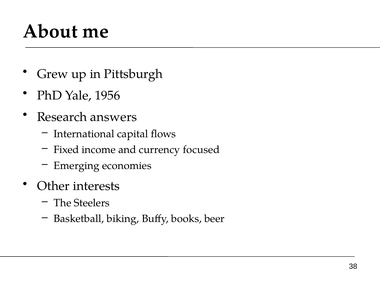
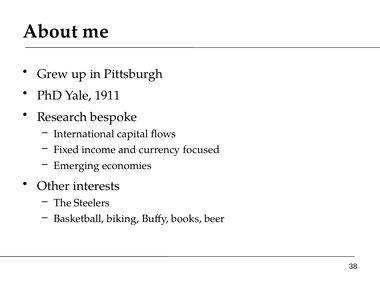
1956: 1956 -> 1911
answers: answers -> bespoke
